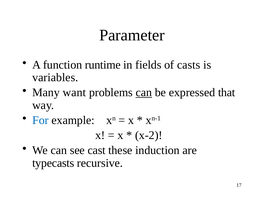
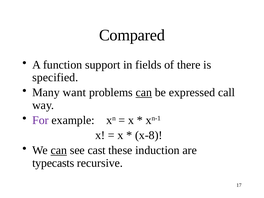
Parameter: Parameter -> Compared
runtime: runtime -> support
casts: casts -> there
variables: variables -> specified
that: that -> call
For colour: blue -> purple
x-2: x-2 -> x-8
can at (59, 150) underline: none -> present
